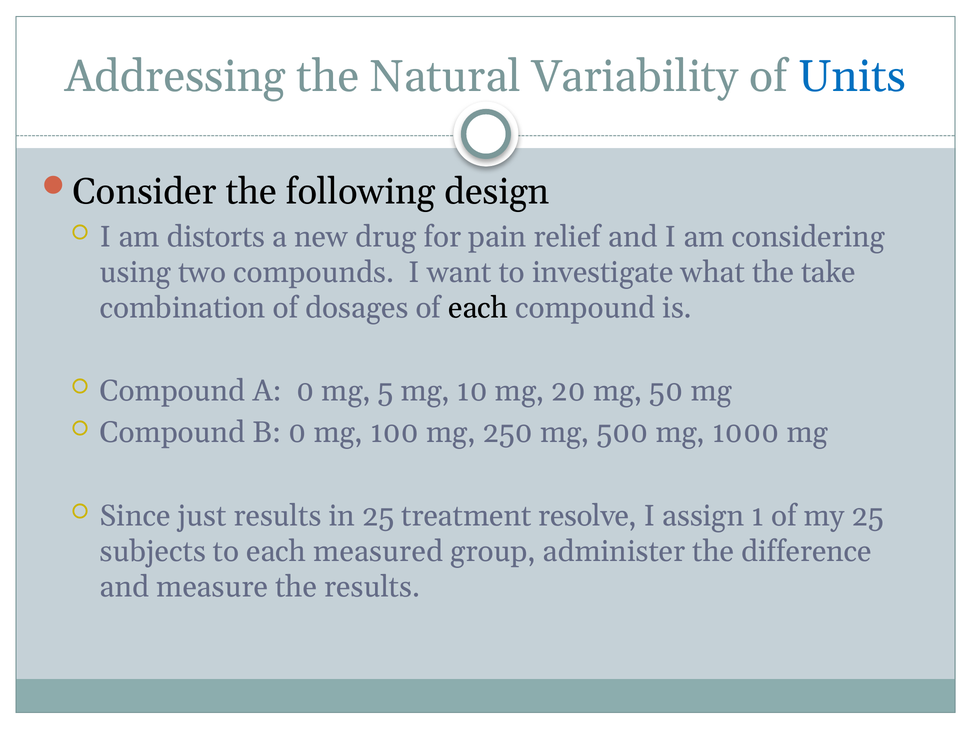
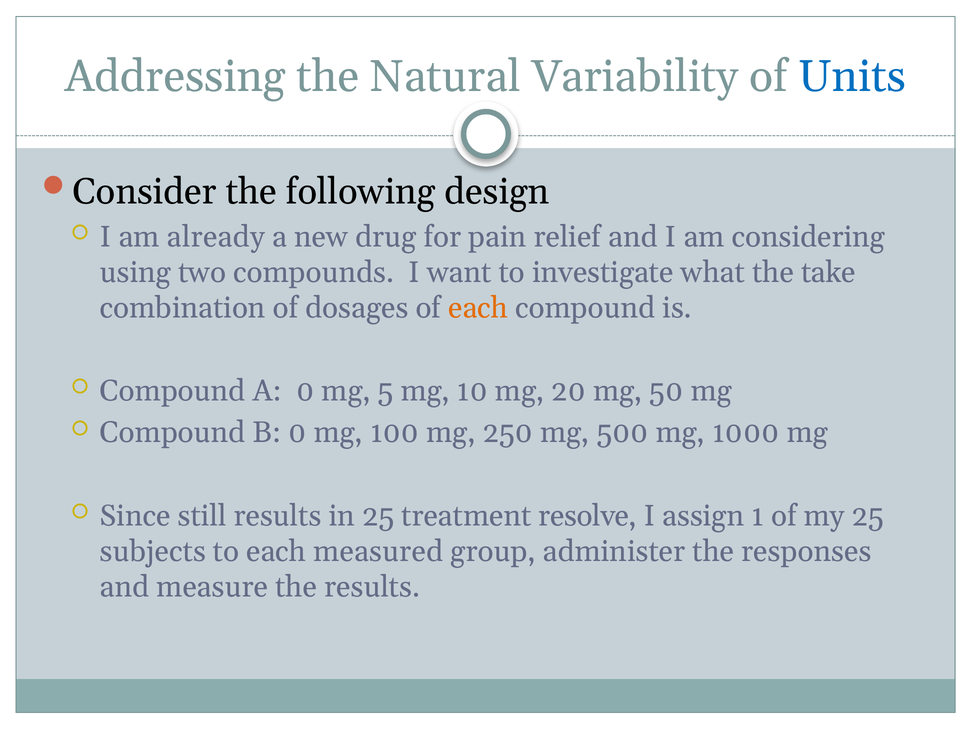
distorts: distorts -> already
each at (478, 308) colour: black -> orange
just: just -> still
difference: difference -> responses
